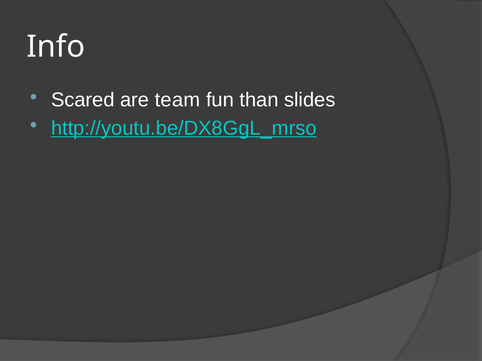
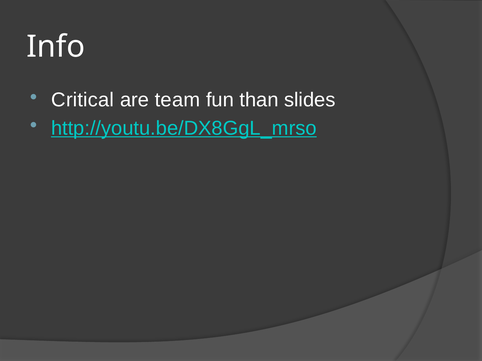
Scared: Scared -> Critical
